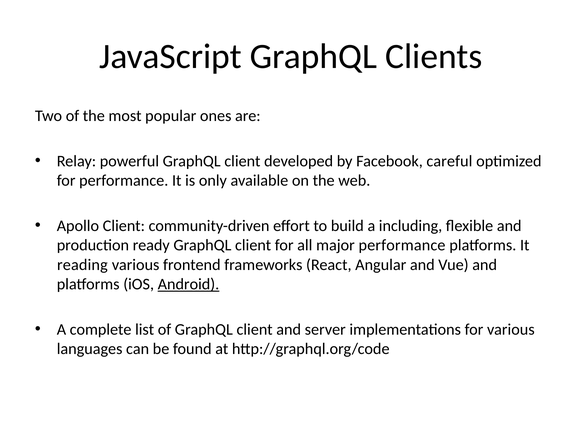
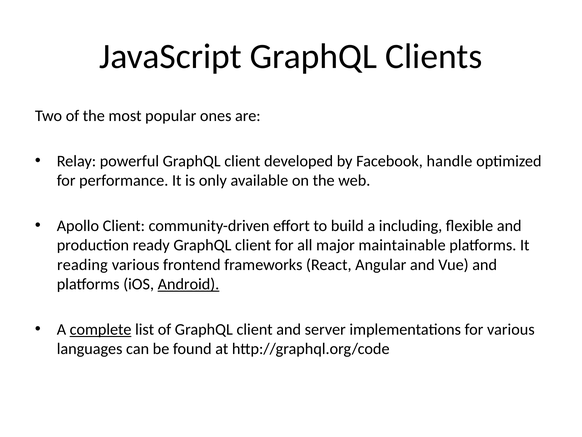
careful: careful -> handle
major performance: performance -> maintainable
complete underline: none -> present
